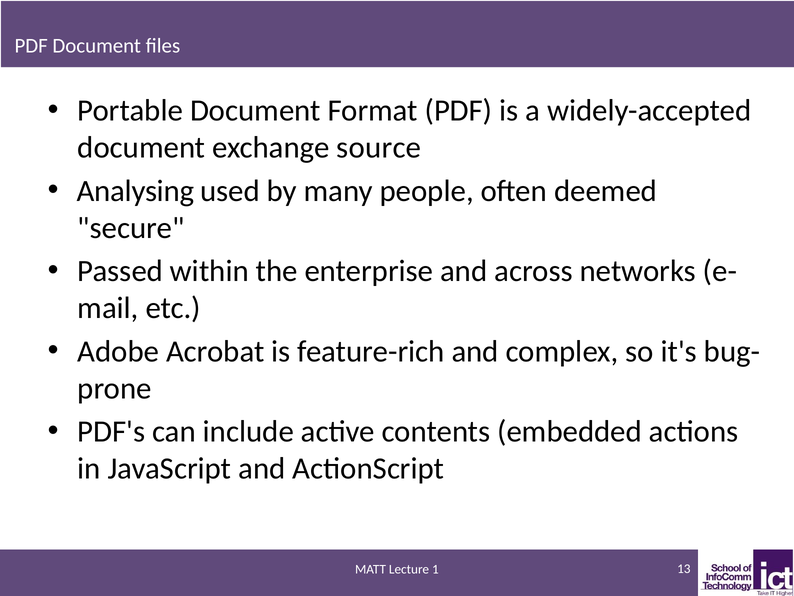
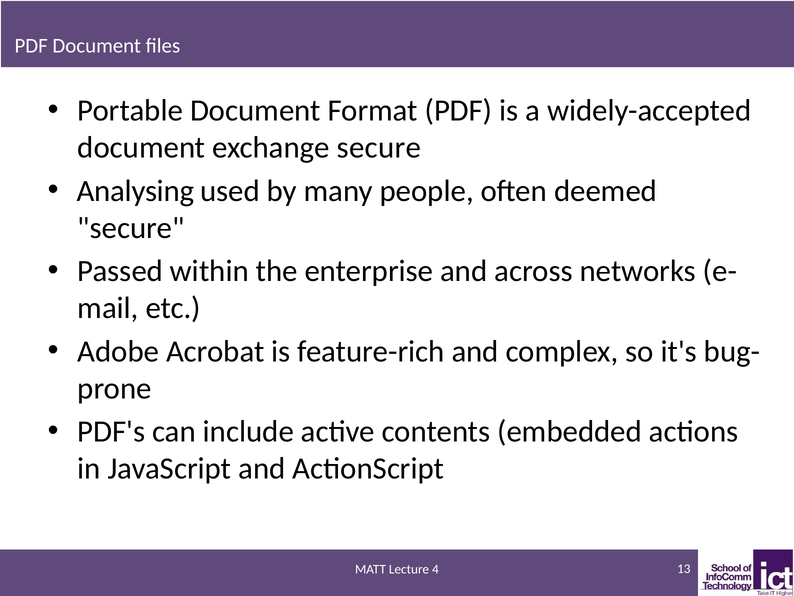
exchange source: source -> secure
1: 1 -> 4
